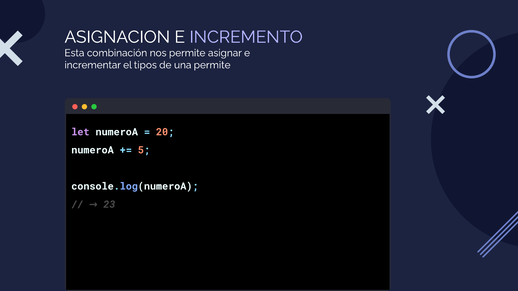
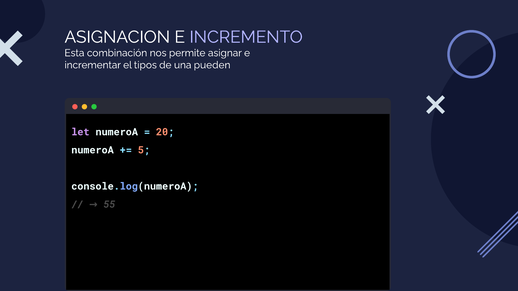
una permite: permite -> pueden
23: 23 -> 55
